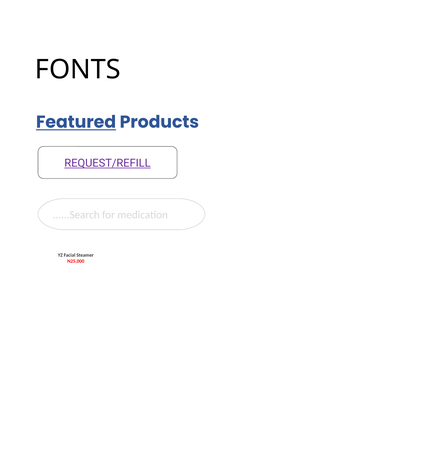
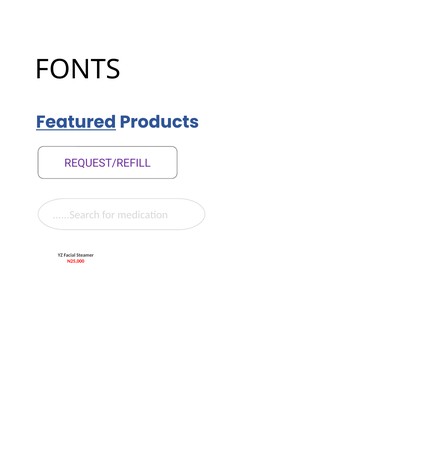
REQUEST/REFILL underline: present -> none
